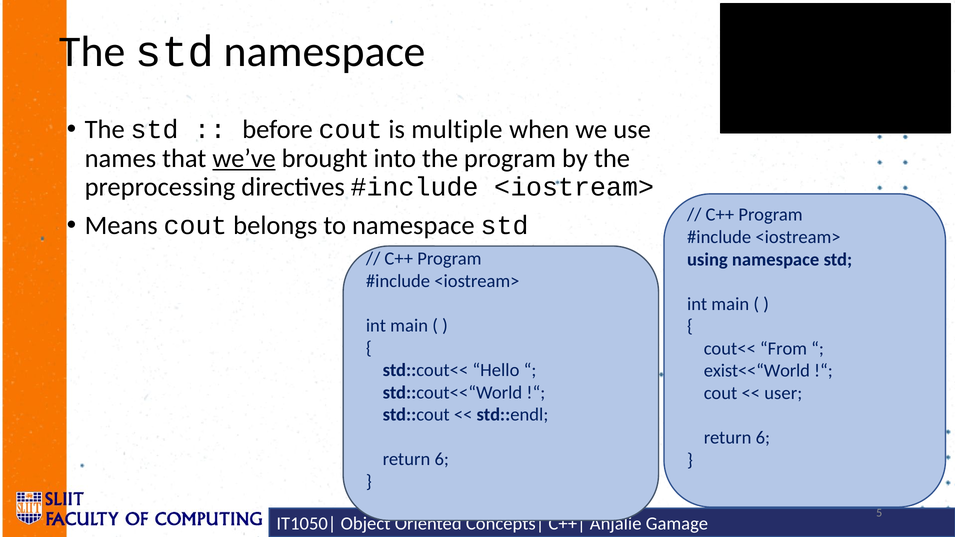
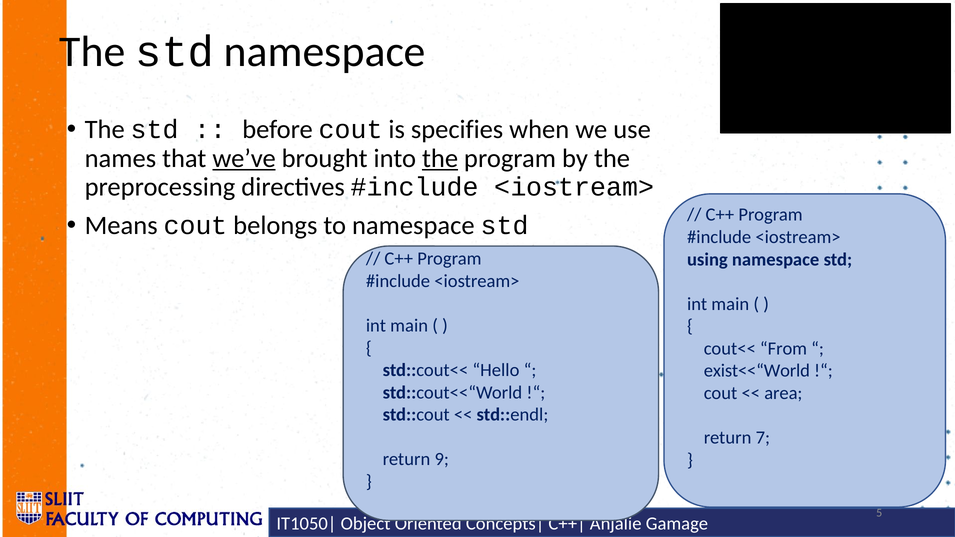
multiple: multiple -> specifies
the at (440, 158) underline: none -> present
user: user -> area
6 at (763, 438): 6 -> 7
6 at (442, 460): 6 -> 9
